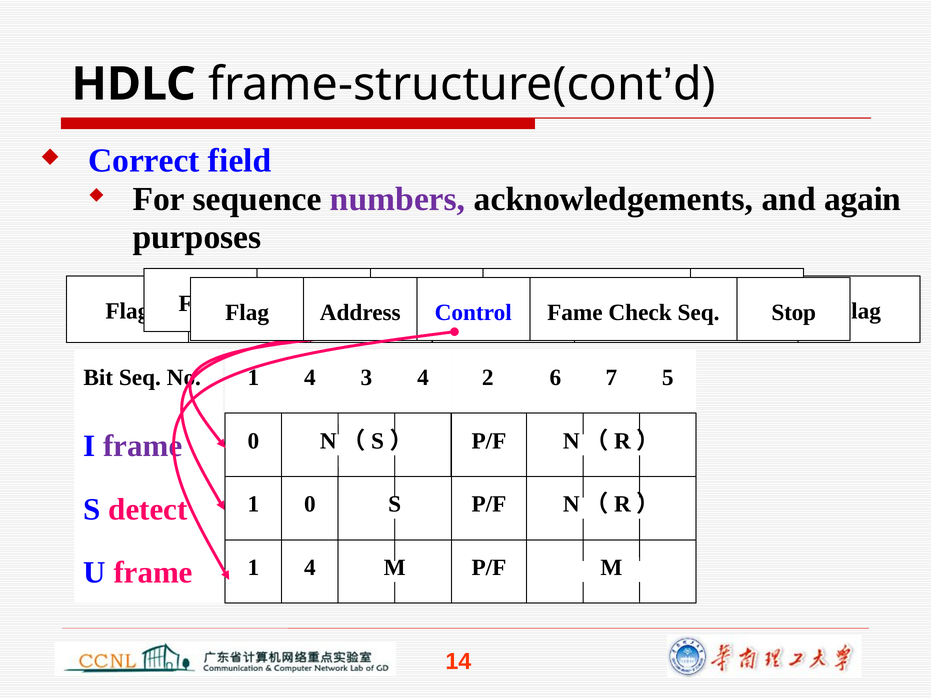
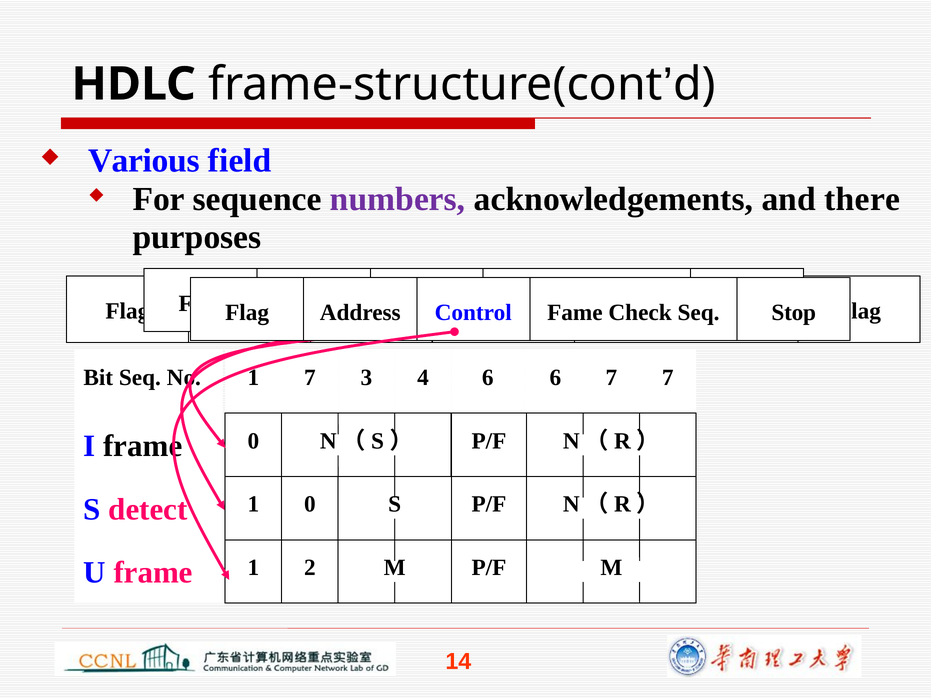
Correct: Correct -> Various
again: again -> there
4 at (310, 378): 4 -> 7
4 2: 2 -> 6
7 5: 5 -> 7
frame at (143, 446) colour: purple -> black
4 at (310, 568): 4 -> 2
